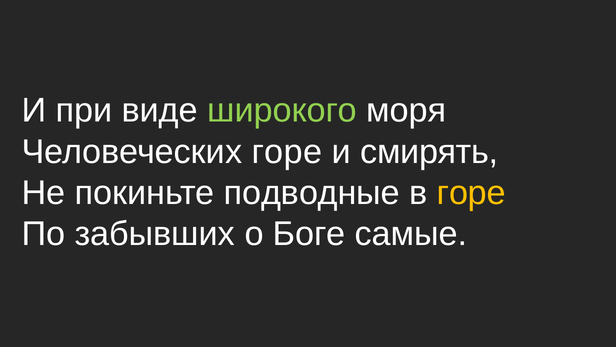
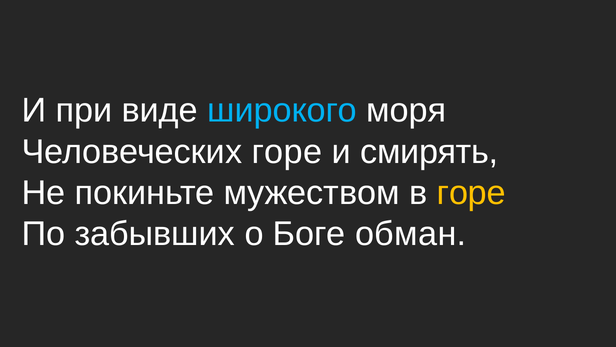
широкого colour: light green -> light blue
подводные: подводные -> мужеством
самые: самые -> обман
